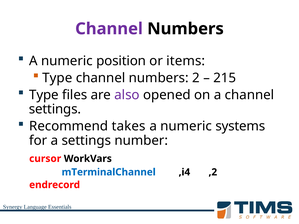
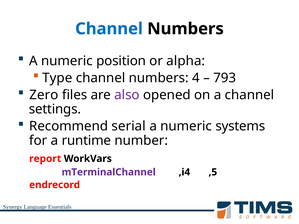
Channel at (109, 29) colour: purple -> blue
items: items -> alpha
2: 2 -> 4
215: 215 -> 793
Type at (44, 95): Type -> Zero
takes: takes -> serial
a settings: settings -> runtime
cursor: cursor -> report
mTerminalChannel colour: blue -> purple
,2: ,2 -> ,5
